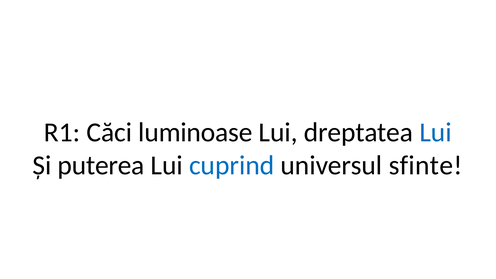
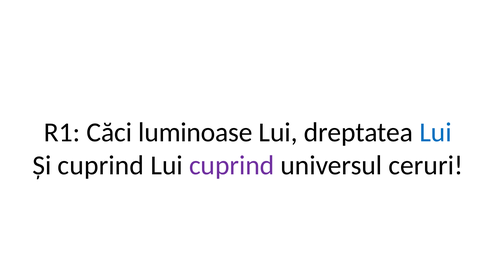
Și puterea: puterea -> cuprind
cuprind at (232, 165) colour: blue -> purple
sfinte: sfinte -> ceruri
